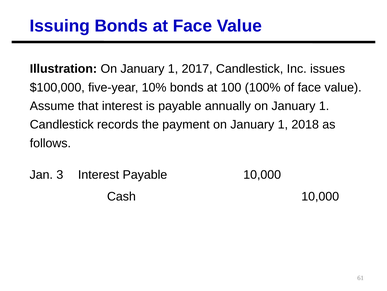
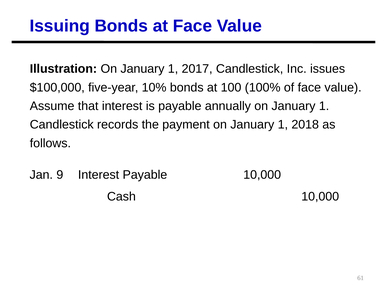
3: 3 -> 9
